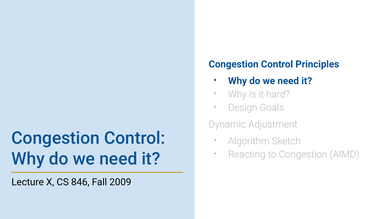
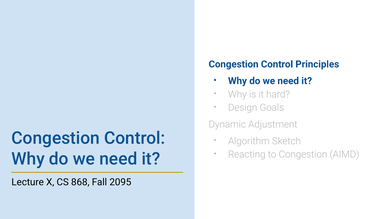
846: 846 -> 868
2009: 2009 -> 2095
